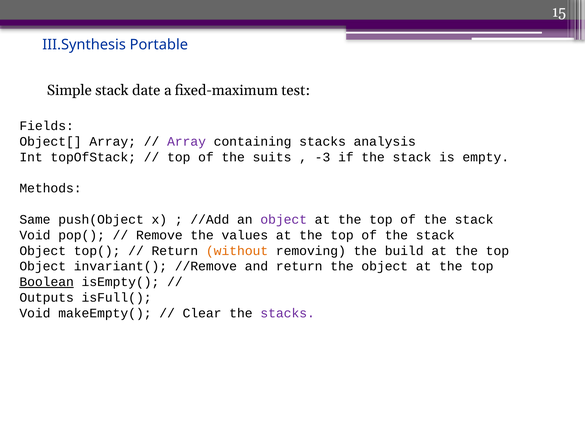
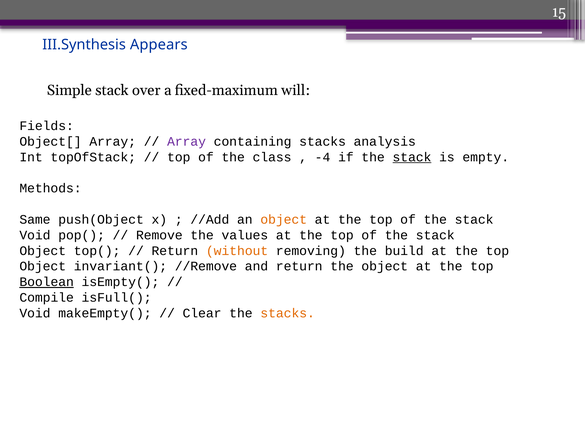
Portable: Portable -> Appears
date: date -> over
test: test -> will
suits: suits -> class
-3: -3 -> -4
stack at (412, 157) underline: none -> present
object at (284, 219) colour: purple -> orange
Outputs: Outputs -> Compile
stacks at (288, 313) colour: purple -> orange
